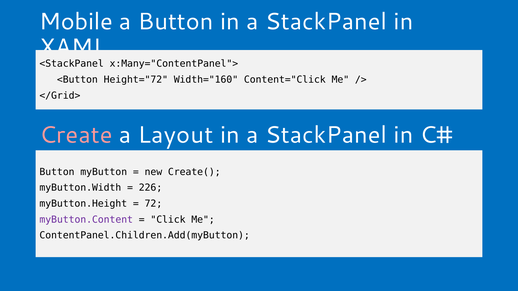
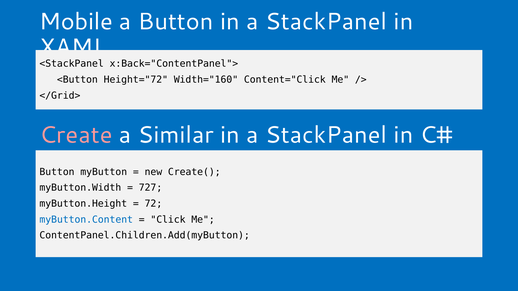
x:Many="ContentPanel">: x:Many="ContentPanel"> -> x:Back="ContentPanel">
Layout: Layout -> Similar
226: 226 -> 727
myButton.Content colour: purple -> blue
